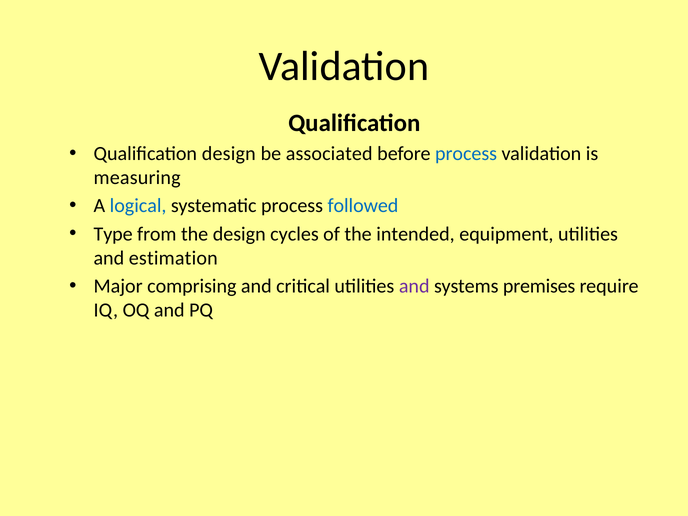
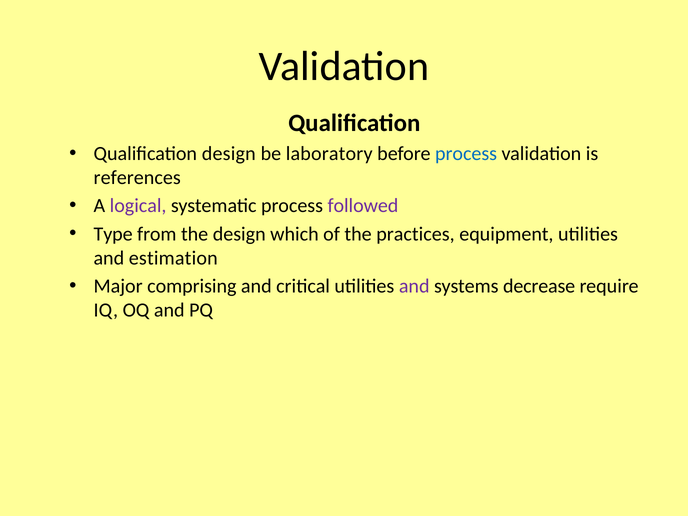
associated: associated -> laboratory
measuring: measuring -> references
logical colour: blue -> purple
followed colour: blue -> purple
cycles: cycles -> which
intended: intended -> practices
premises: premises -> decrease
